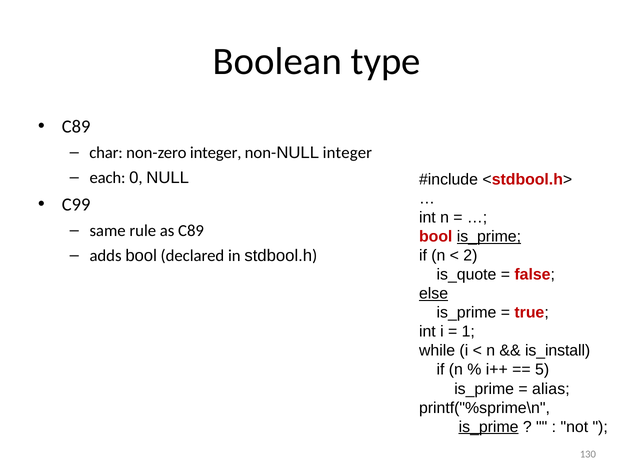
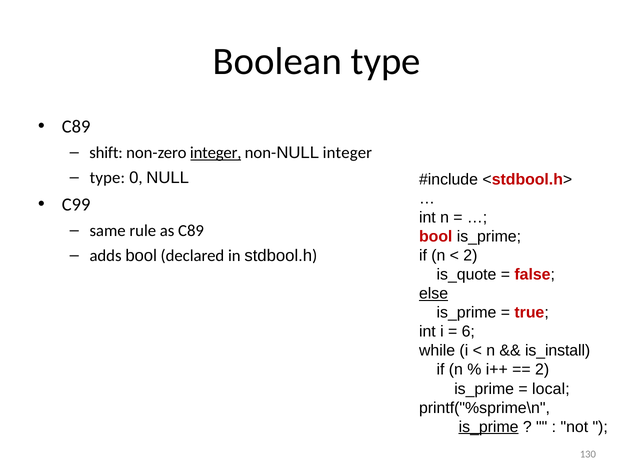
char: char -> shift
integer at (216, 152) underline: none -> present
each at (108, 177): each -> type
is_prime at (489, 236) underline: present -> none
1: 1 -> 6
5 at (542, 369): 5 -> 2
alias: alias -> local
